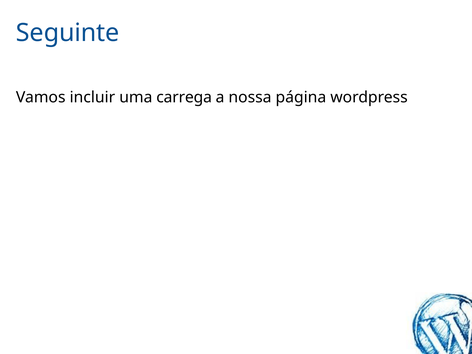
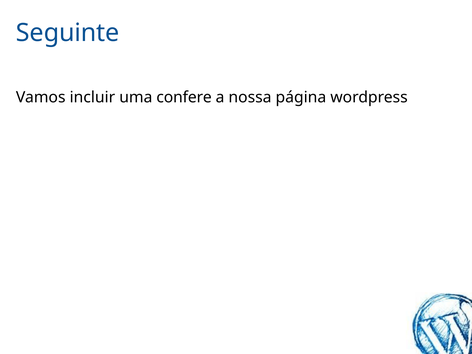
carrega: carrega -> confere
